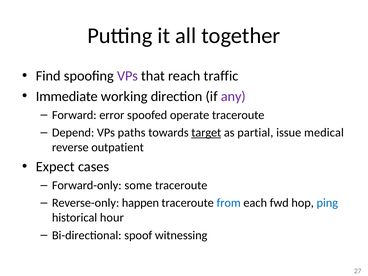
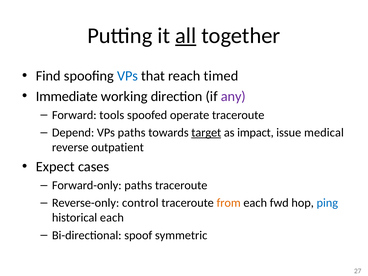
all underline: none -> present
VPs at (128, 76) colour: purple -> blue
traffic: traffic -> timed
error: error -> tools
partial: partial -> impact
Forward-only some: some -> paths
happen: happen -> control
from colour: blue -> orange
historical hour: hour -> each
witnessing: witnessing -> symmetric
